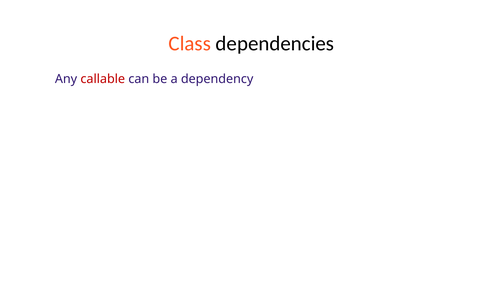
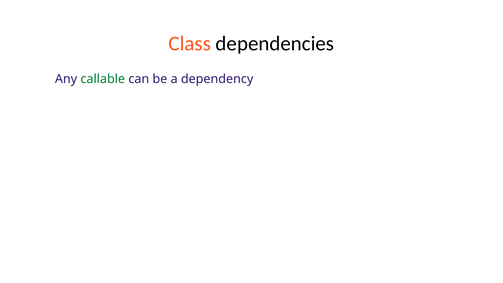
callable colour: red -> green
